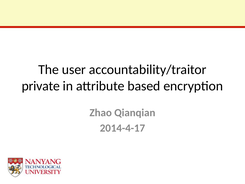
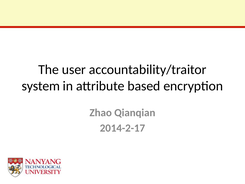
private: private -> system
2014-4-17: 2014-4-17 -> 2014-2-17
